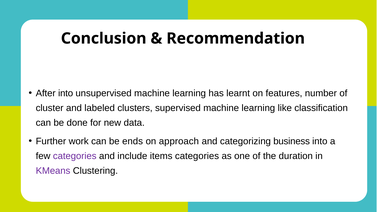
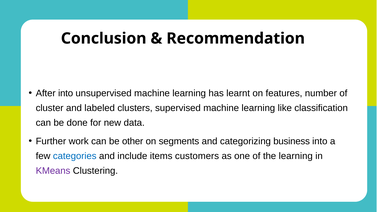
ends: ends -> other
approach: approach -> segments
categories at (75, 156) colour: purple -> blue
items categories: categories -> customers
the duration: duration -> learning
